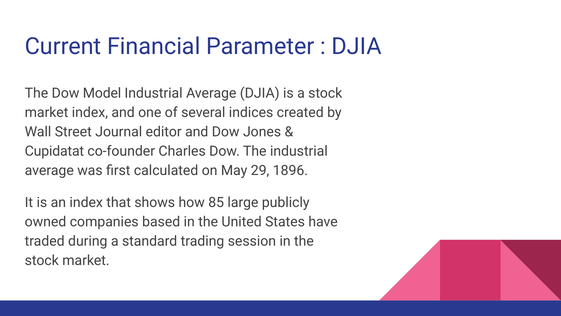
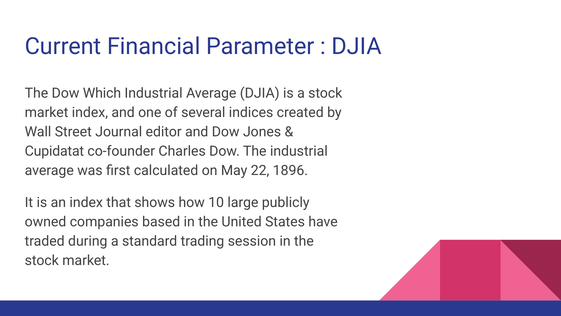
Model: Model -> Which
29: 29 -> 22
85: 85 -> 10
